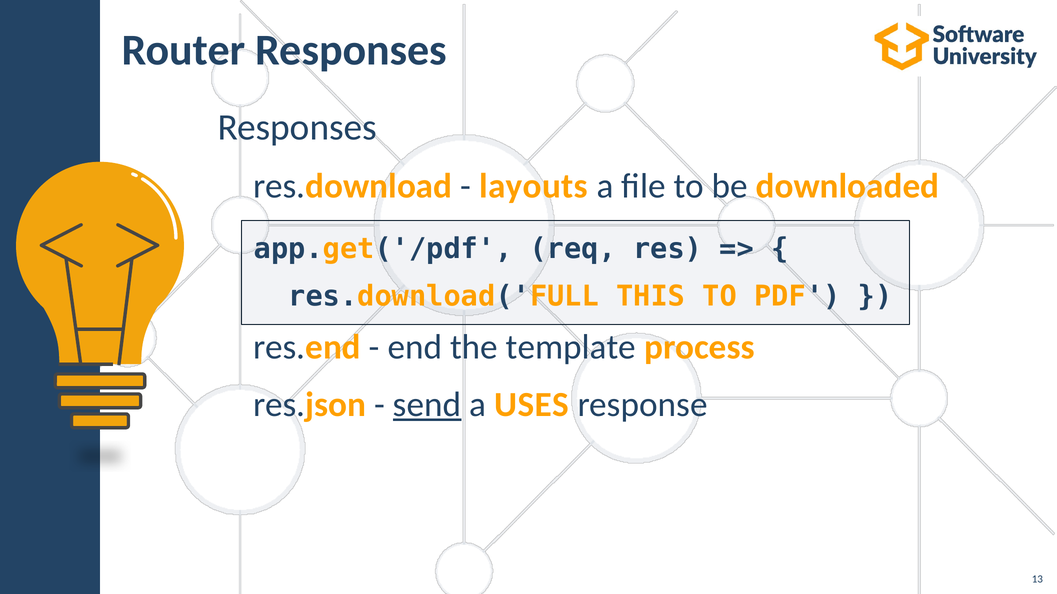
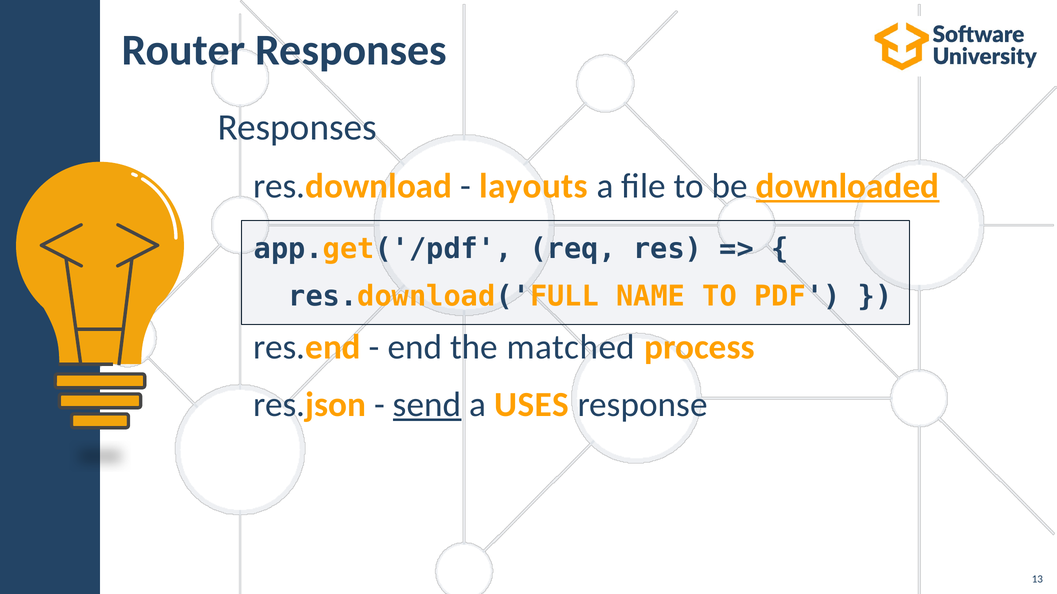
downloaded underline: none -> present
THIS: THIS -> NAME
template: template -> matched
